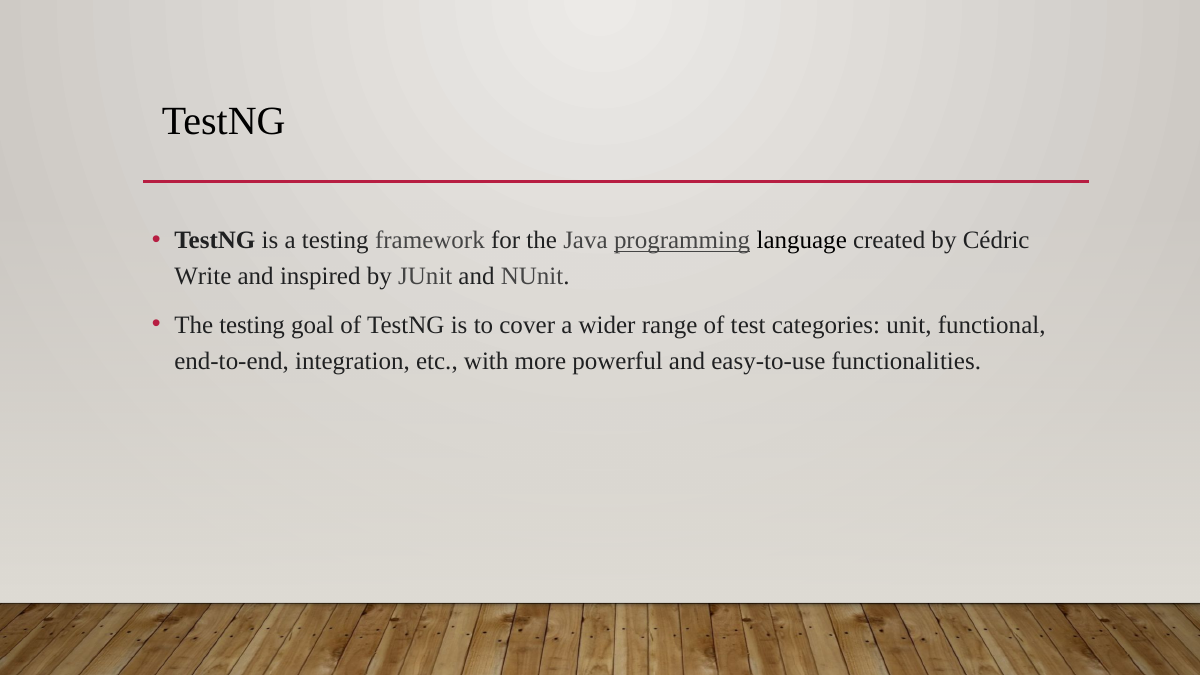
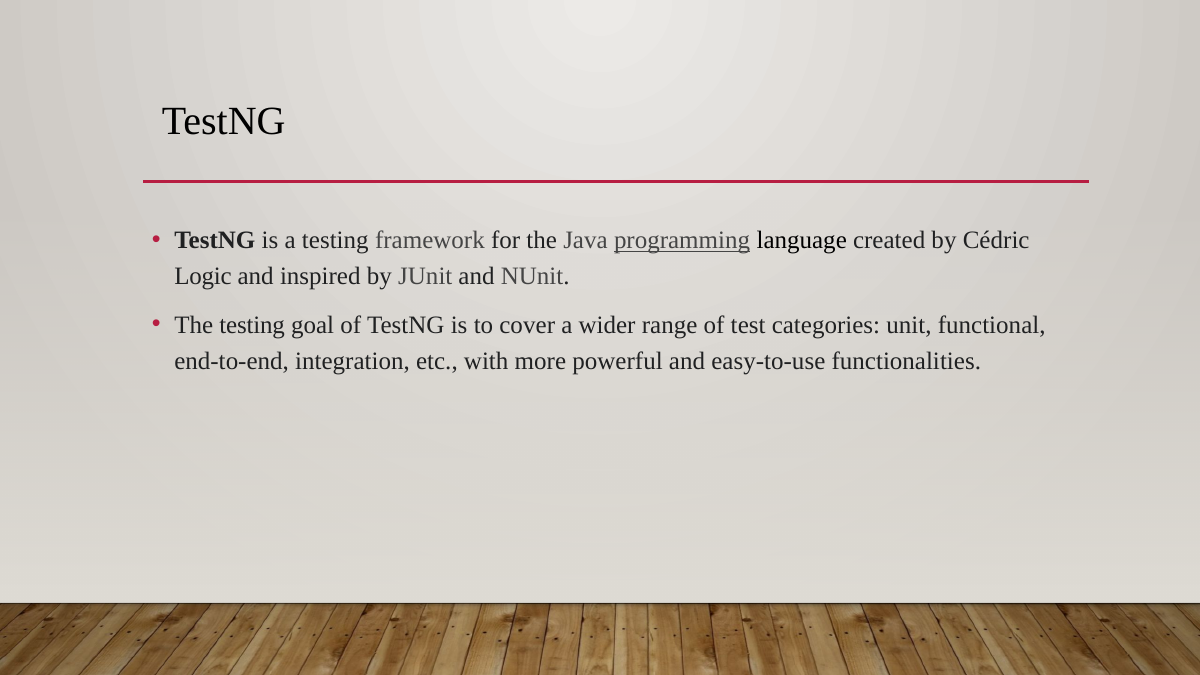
Write: Write -> Logic
